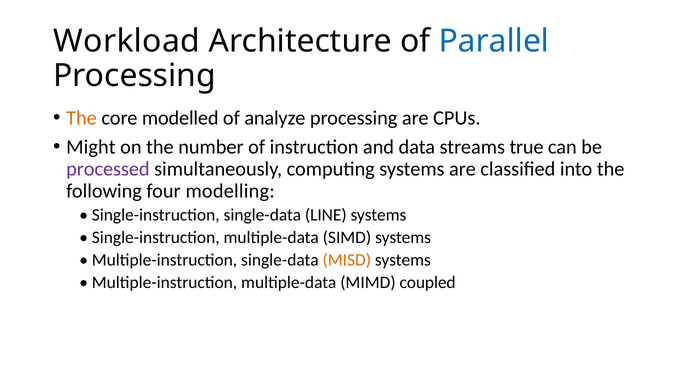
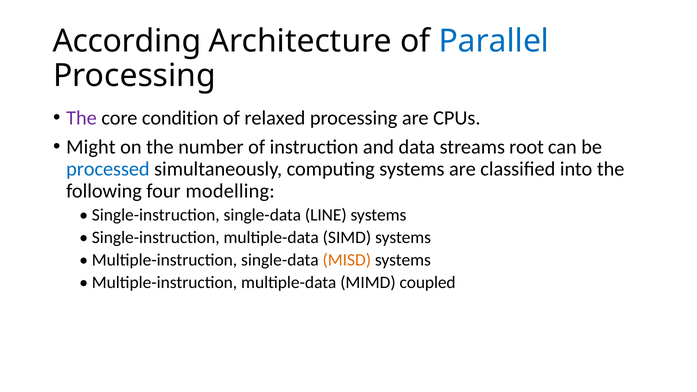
Workload: Workload -> According
The at (82, 118) colour: orange -> purple
modelled: modelled -> condition
analyze: analyze -> relaxed
true: true -> root
processed colour: purple -> blue
